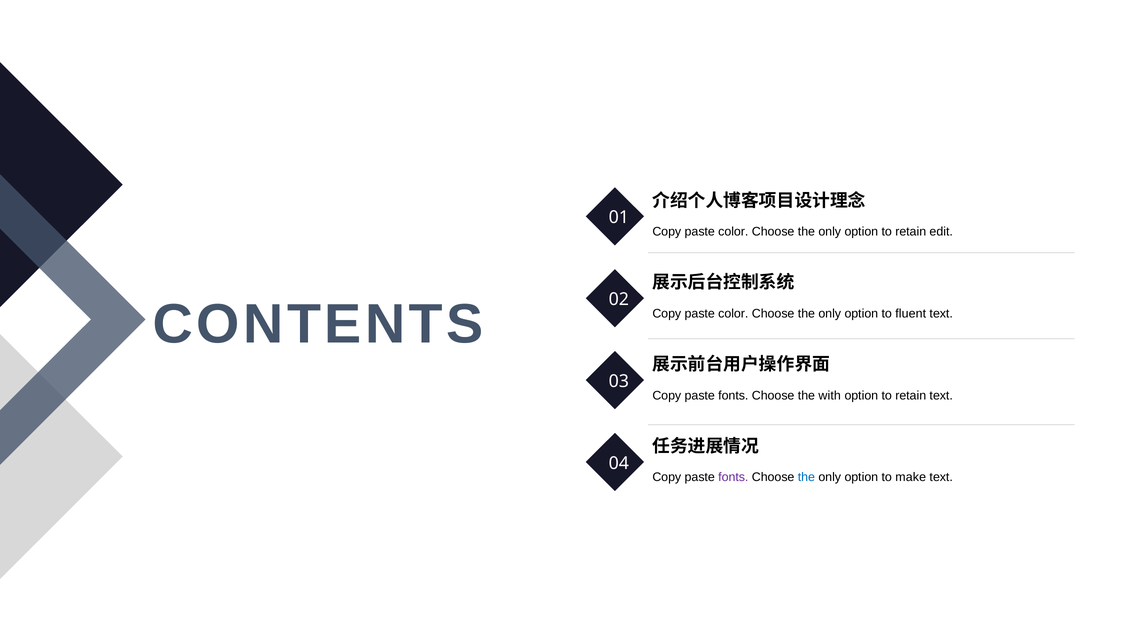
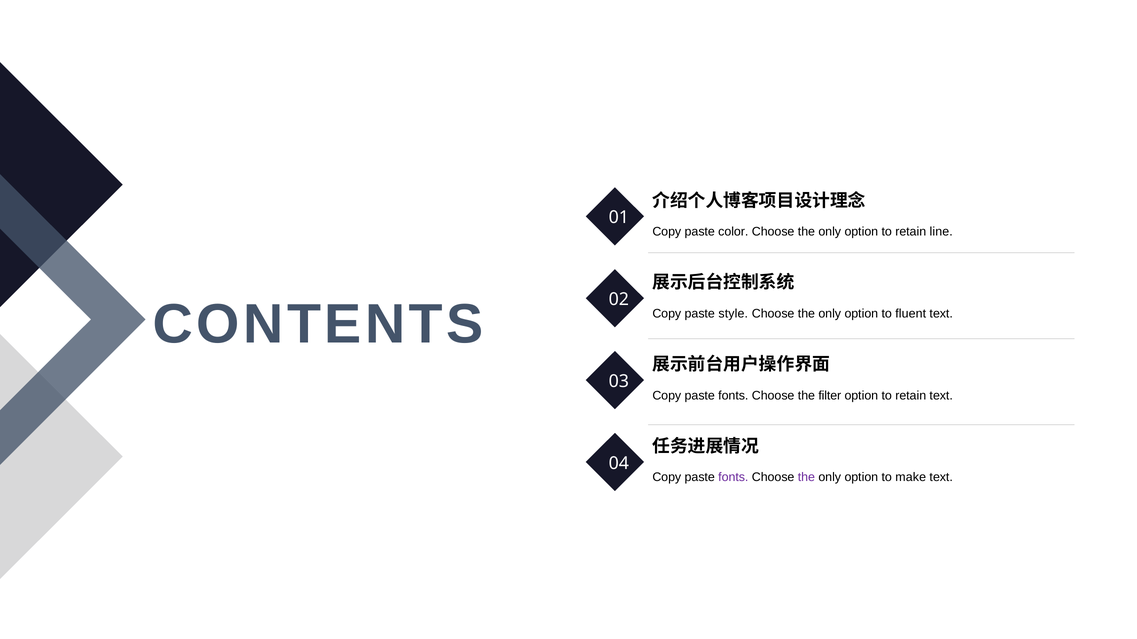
edit: edit -> line
color at (733, 314): color -> style
with: with -> filter
the at (806, 478) colour: blue -> purple
